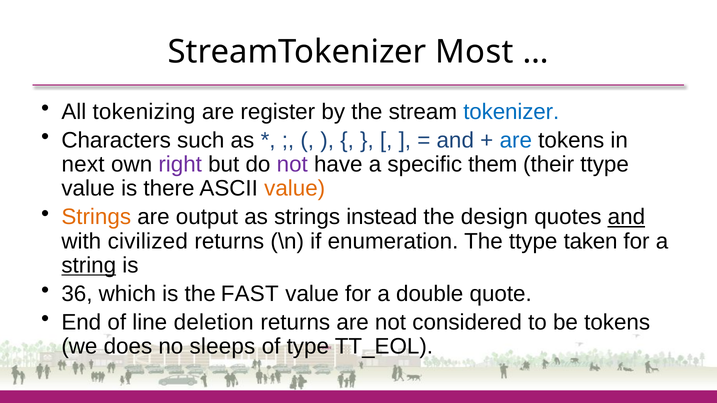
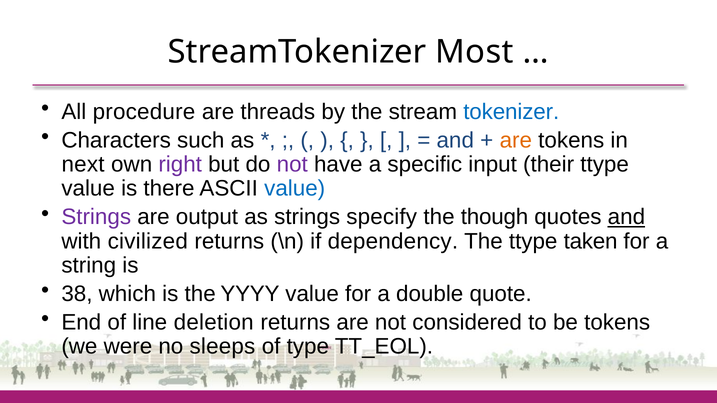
tokenizing: tokenizing -> procedure
register: register -> threads
are at (516, 140) colour: blue -> orange
them: them -> input
value at (295, 189) colour: orange -> blue
Strings at (96, 217) colour: orange -> purple
instead: instead -> specify
design: design -> though
enumeration: enumeration -> dependency
string underline: present -> none
36: 36 -> 38
FAST: FAST -> YYYY
does: does -> were
